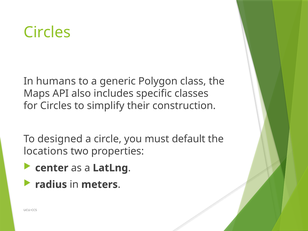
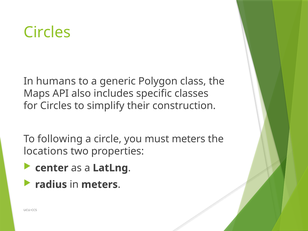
designed: designed -> following
must default: default -> meters
